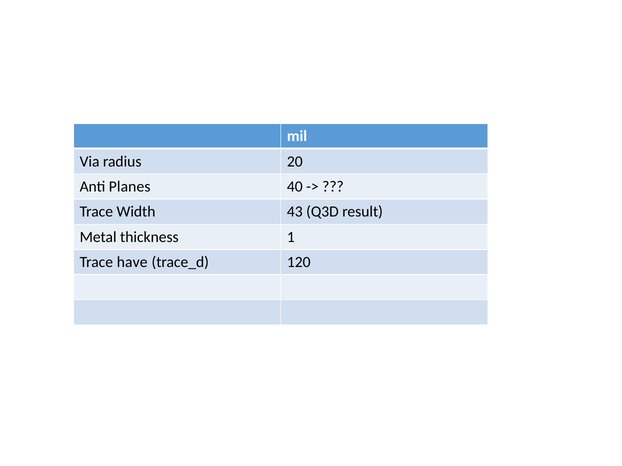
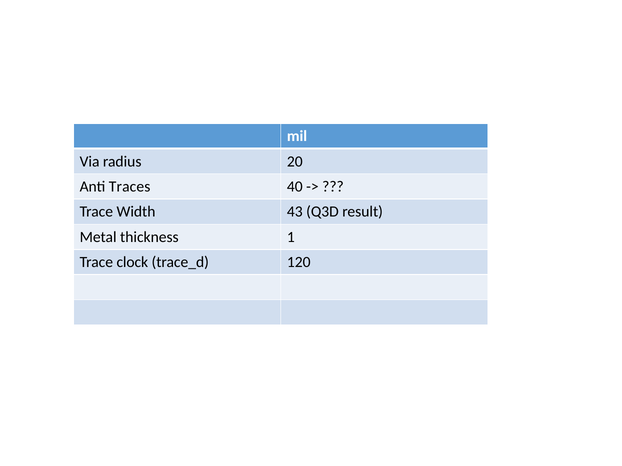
Planes: Planes -> Traces
have: have -> clock
